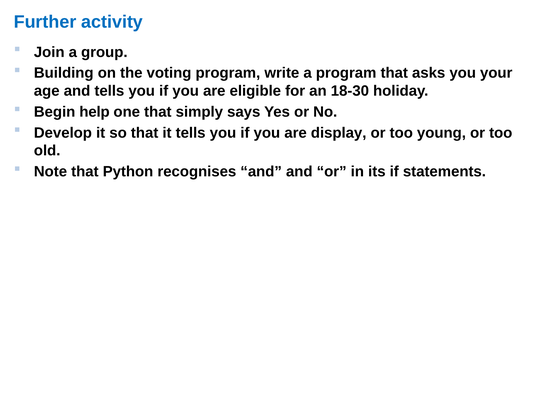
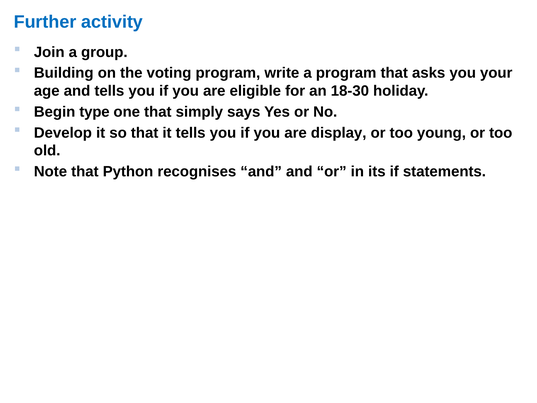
help: help -> type
